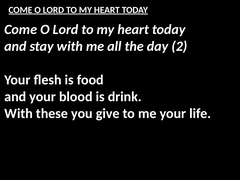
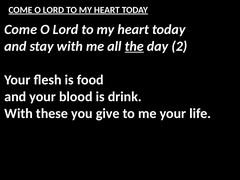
the underline: none -> present
